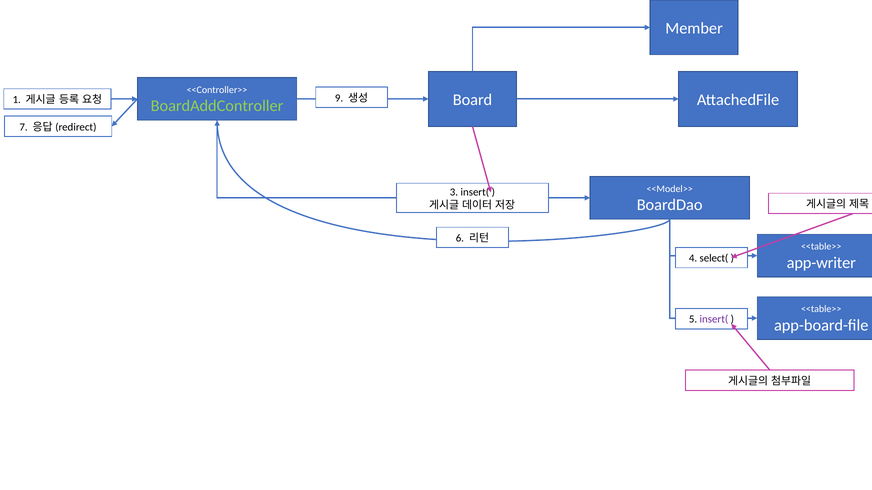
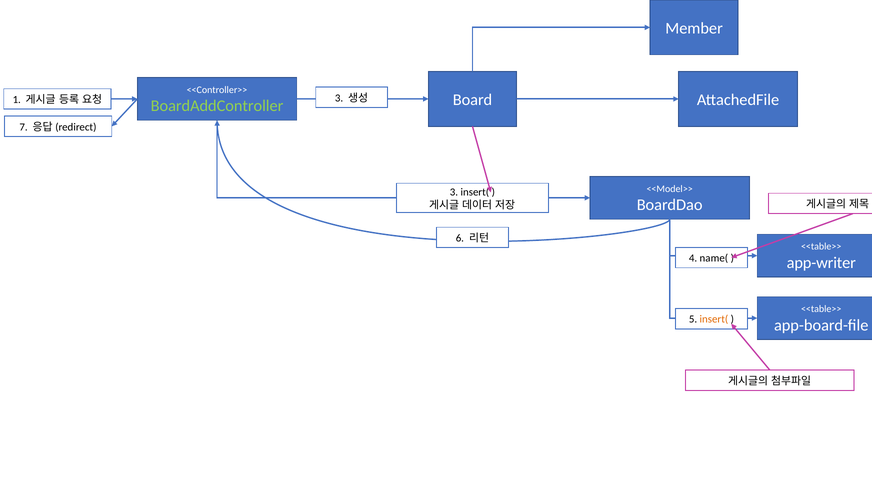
9 at (339, 98): 9 -> 3
select(: select( -> name(
insert( at (714, 320) colour: purple -> orange
